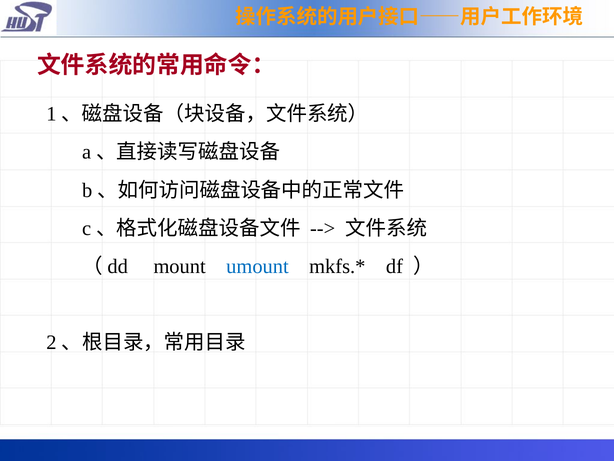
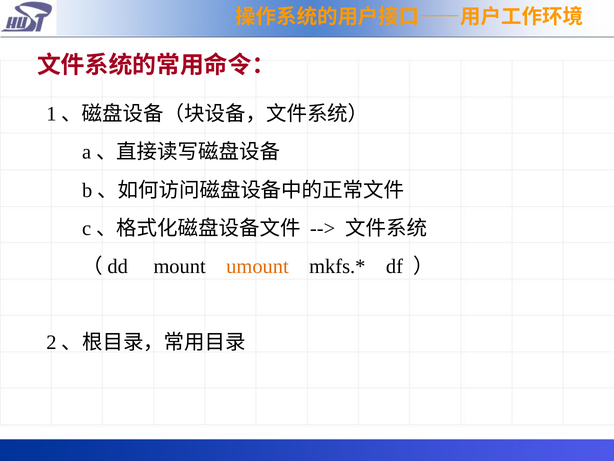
umount colour: blue -> orange
